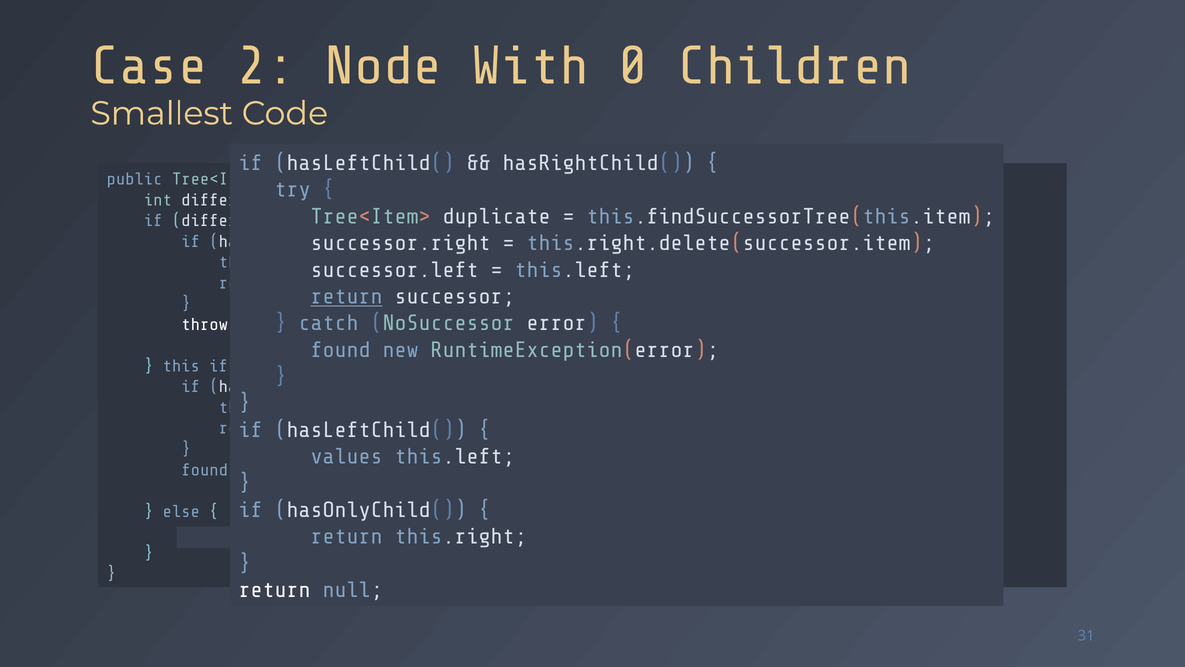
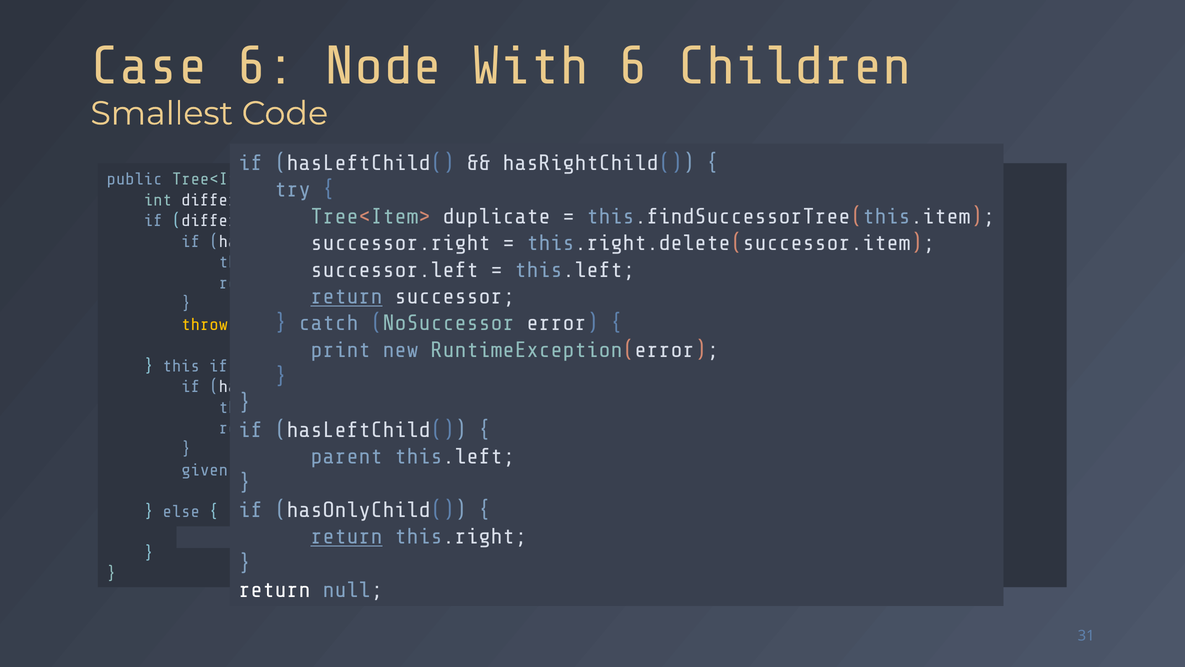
Case 2: 2 -> 6
With 0: 0 -> 6
throw colour: white -> yellow
found at (341, 349): found -> print
values: values -> parent
found at (205, 469): found -> given
return at (347, 536) underline: none -> present
